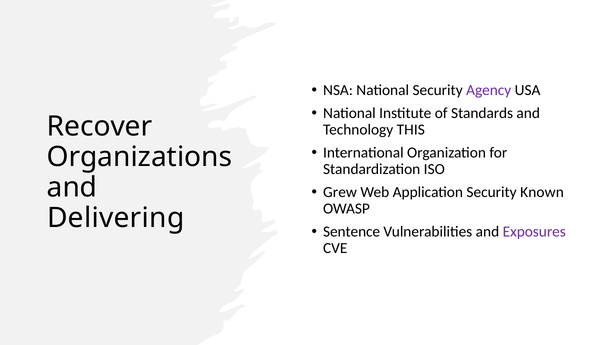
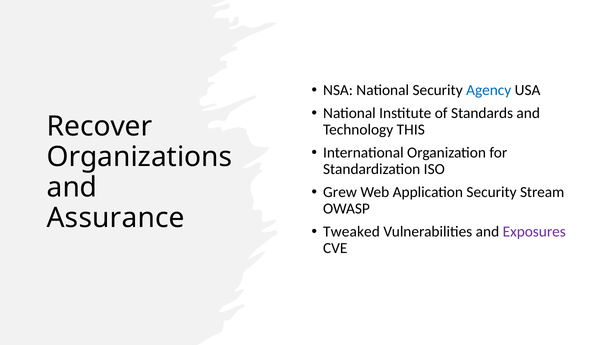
Agency colour: purple -> blue
Known: Known -> Stream
Delivering: Delivering -> Assurance
Sentence: Sentence -> Tweaked
